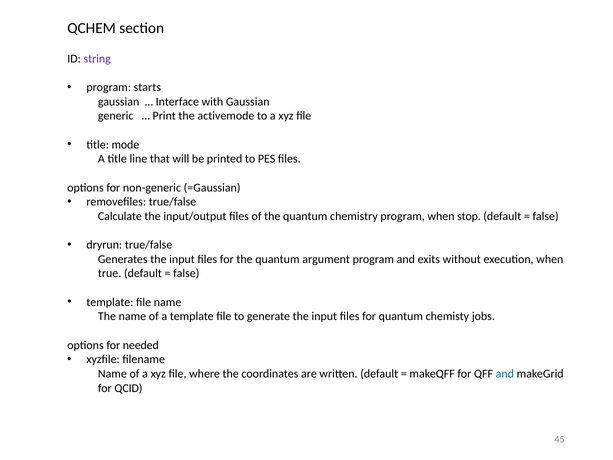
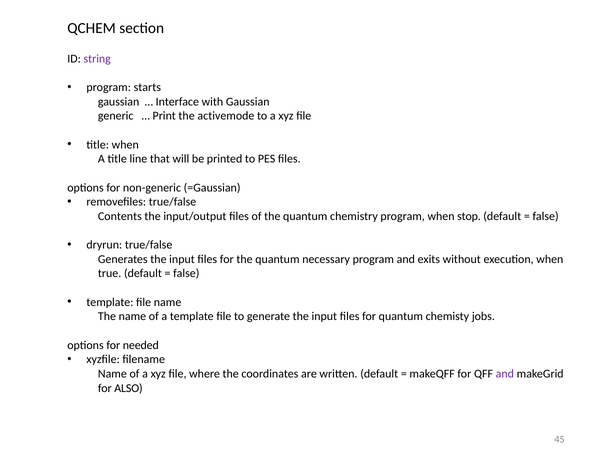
title mode: mode -> when
Calculate: Calculate -> Contents
argument: argument -> necessary
and at (505, 374) colour: blue -> purple
QCID: QCID -> ALSO
